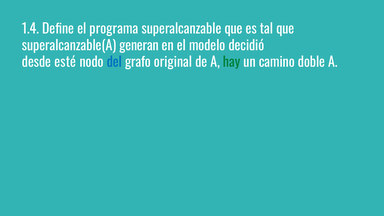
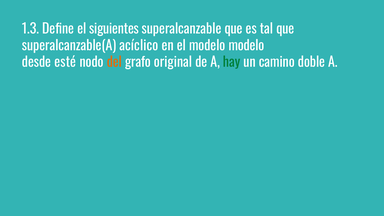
1.4: 1.4 -> 1.3
programa: programa -> siguientes
generan: generan -> acíclico
modelo decidió: decidió -> modelo
del colour: blue -> orange
